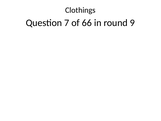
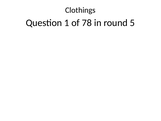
7: 7 -> 1
66: 66 -> 78
9: 9 -> 5
